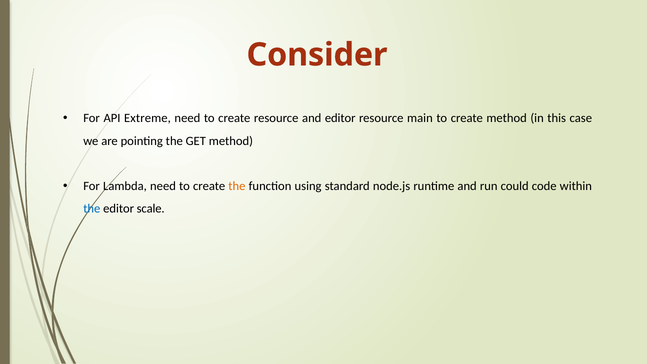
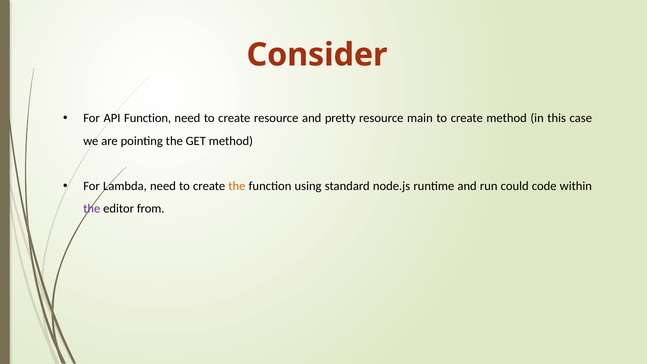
API Extreme: Extreme -> Function
and editor: editor -> pretty
the at (92, 209) colour: blue -> purple
scale: scale -> from
